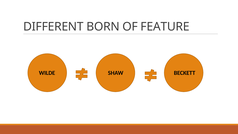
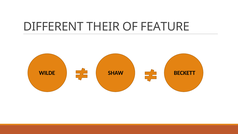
BORN: BORN -> THEIR
